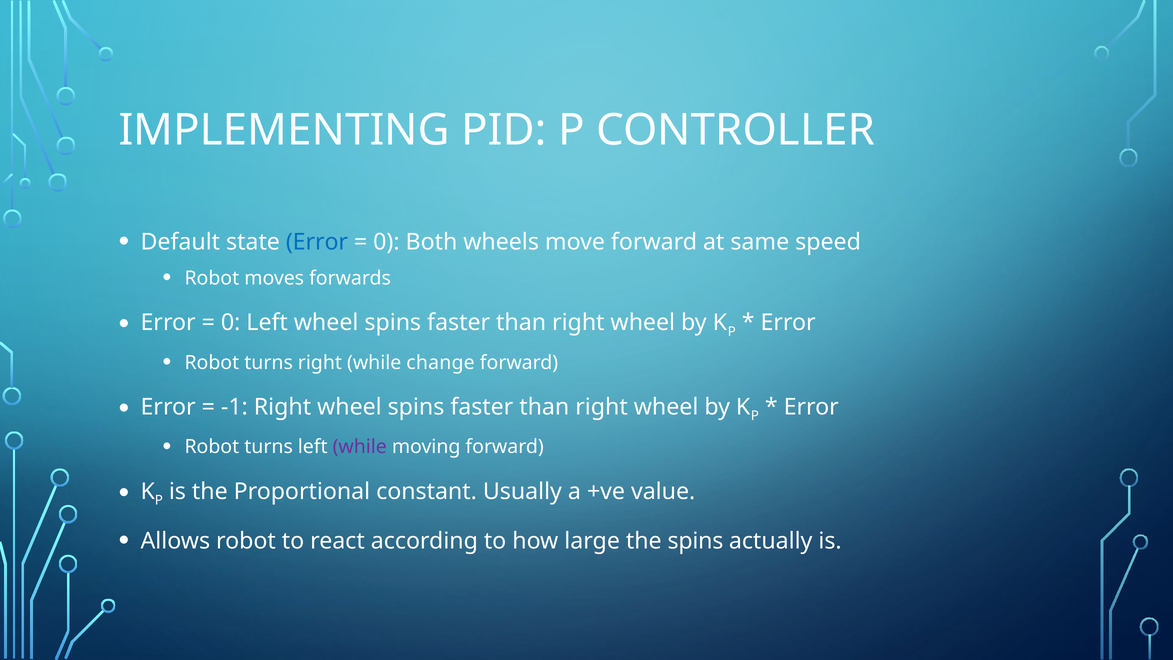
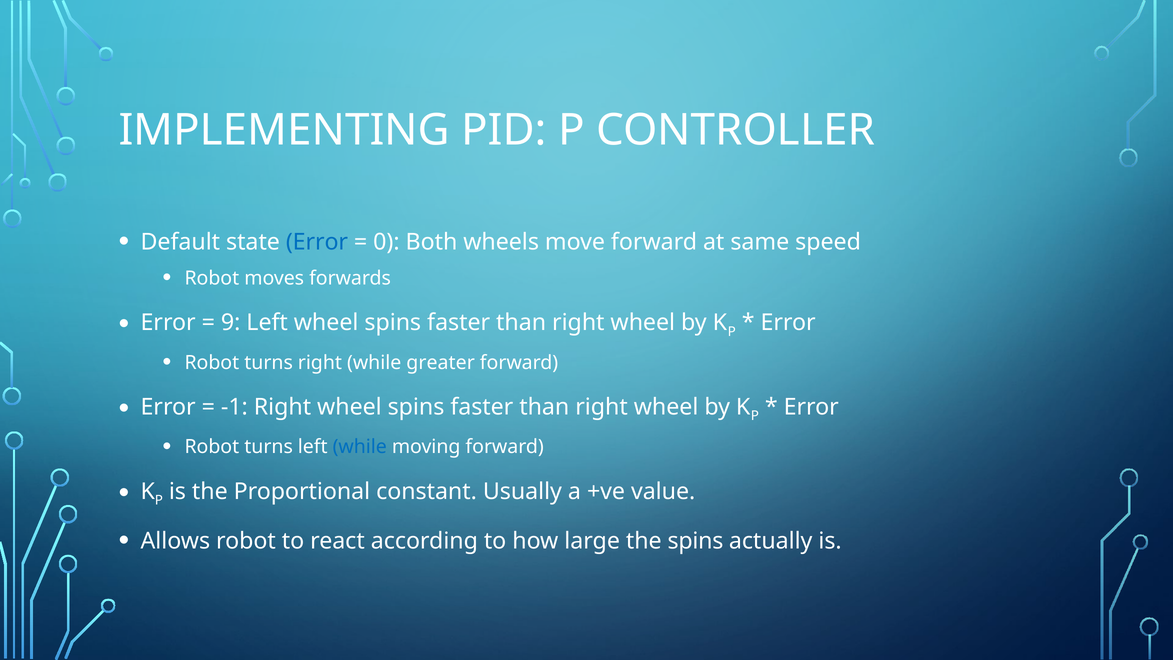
0 at (231, 323): 0 -> 9
change: change -> greater
while at (360, 447) colour: purple -> blue
